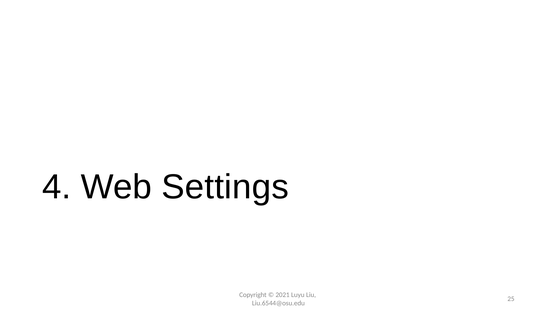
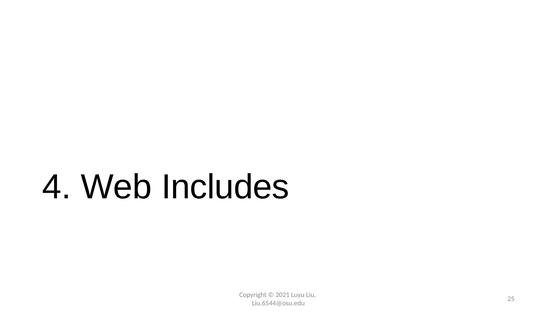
Settings: Settings -> Includes
